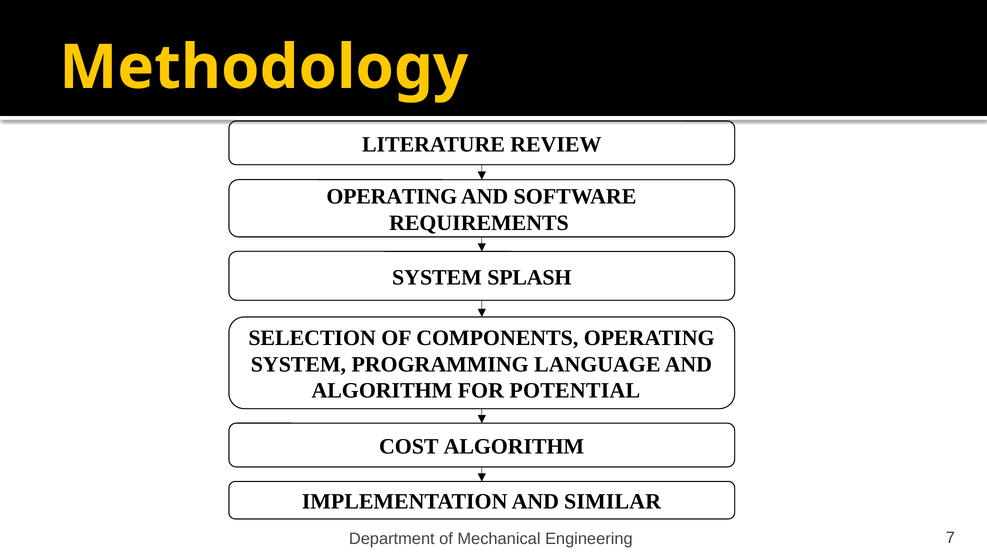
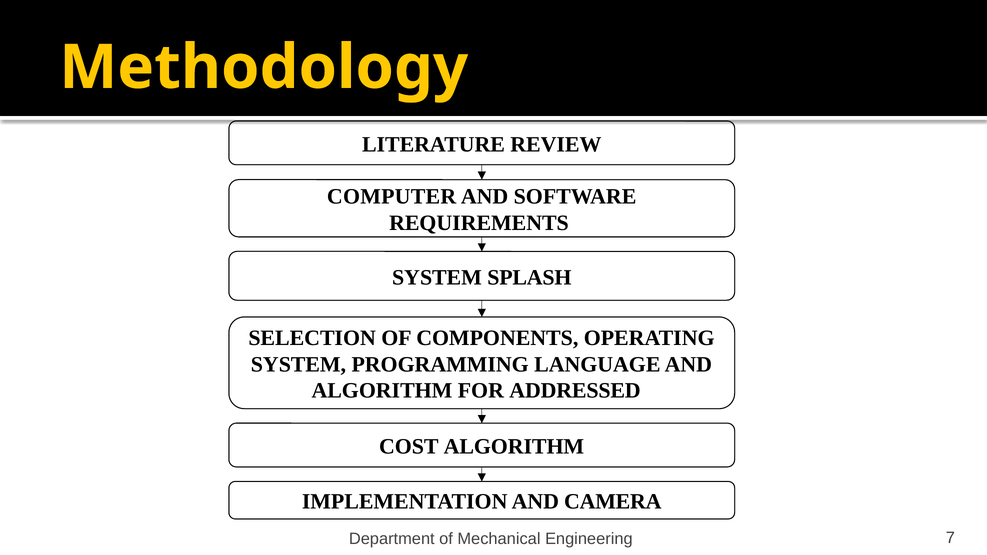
OPERATING at (392, 197): OPERATING -> COMPUTER
POTENTIAL: POTENTIAL -> ADDRESSED
SIMILAR: SIMILAR -> CAMERA
